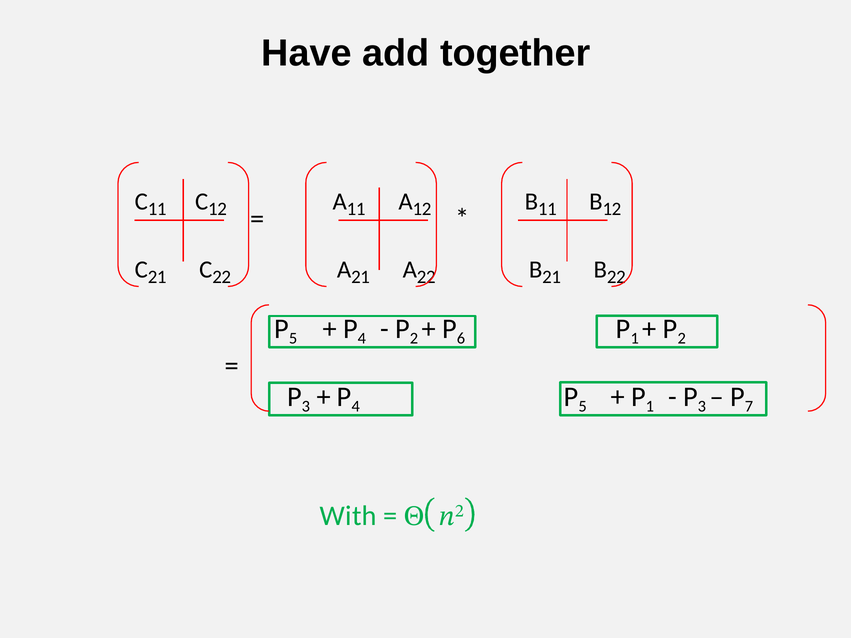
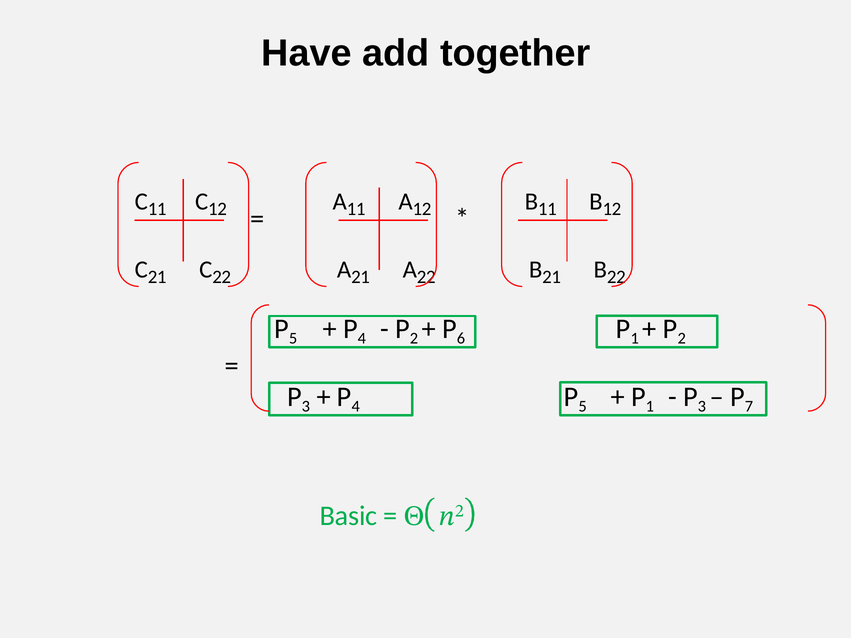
With: With -> Basic
